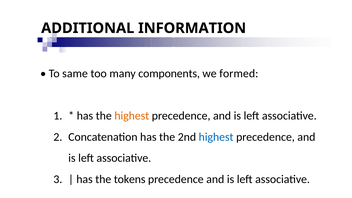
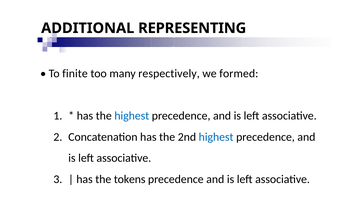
INFORMATION: INFORMATION -> REPRESENTING
same: same -> finite
components: components -> respectively
highest at (132, 116) colour: orange -> blue
